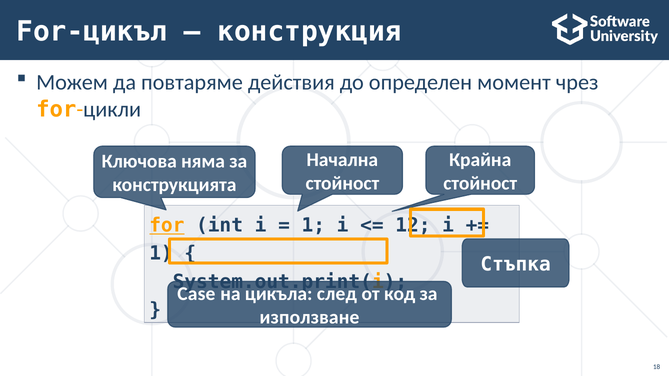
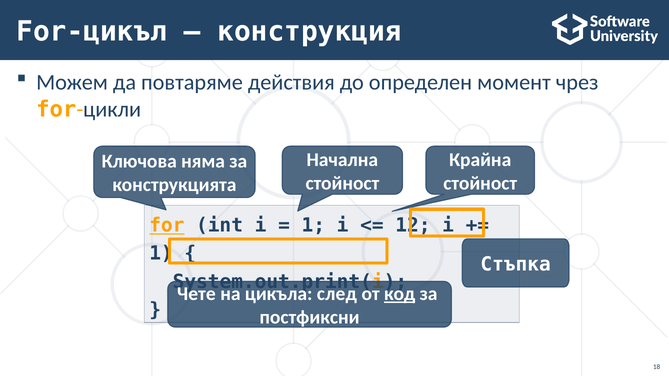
Case: Case -> Чете
код underline: none -> present
използване: използване -> постфиксни
